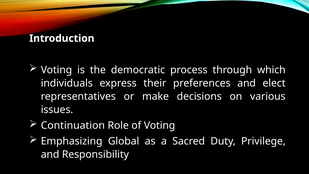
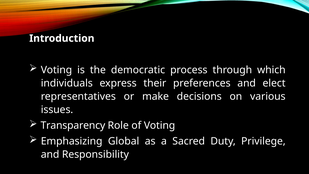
Continuation: Continuation -> Transparency
